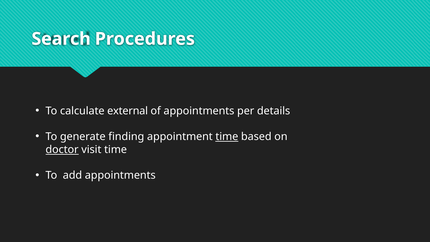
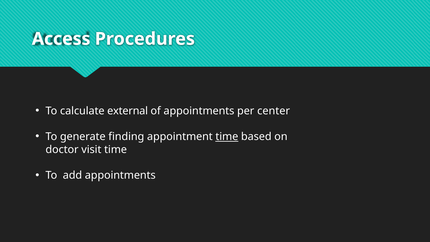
Search: Search -> Access
details: details -> center
doctor underline: present -> none
